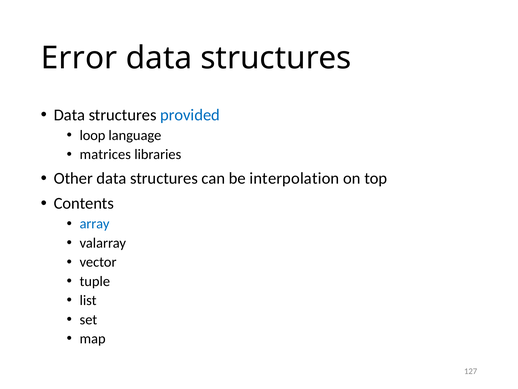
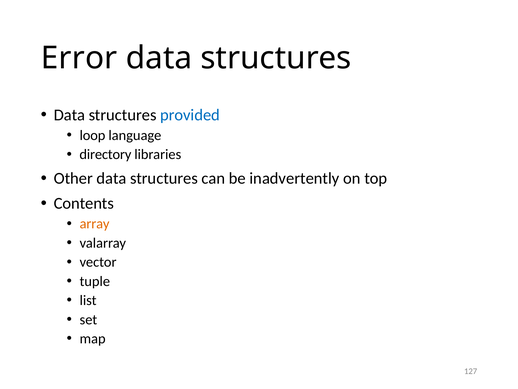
matrices: matrices -> directory
interpolation: interpolation -> inadvertently
array colour: blue -> orange
